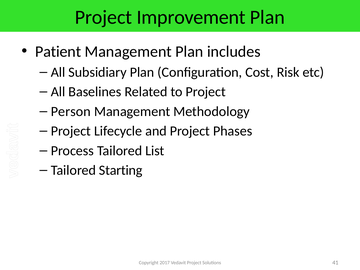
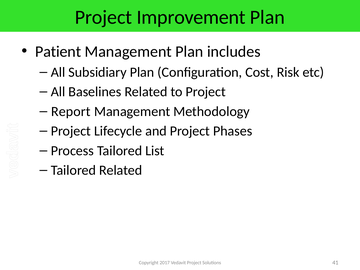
Person: Person -> Report
Tailored Starting: Starting -> Related
